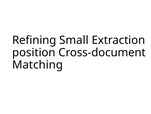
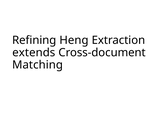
Small: Small -> Heng
position: position -> extends
